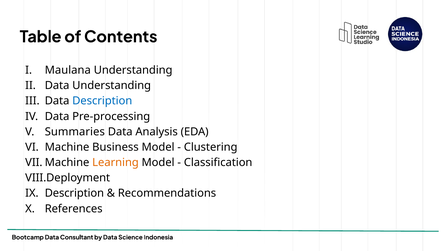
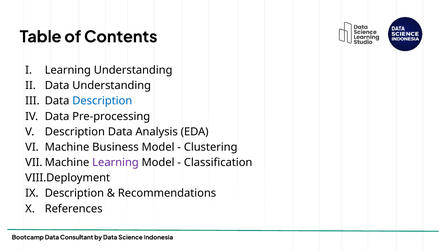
Maulana at (68, 70): Maulana -> Learning
Summaries at (75, 132): Summaries -> Description
Learning at (115, 162) colour: orange -> purple
